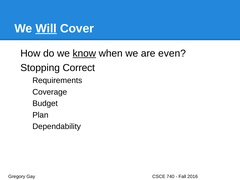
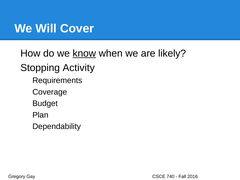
Will underline: present -> none
even: even -> likely
Correct: Correct -> Activity
